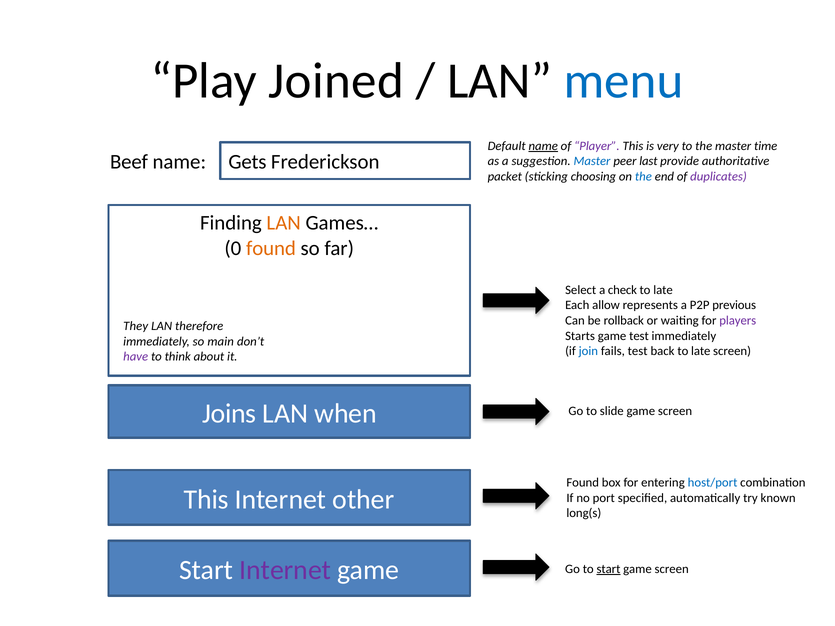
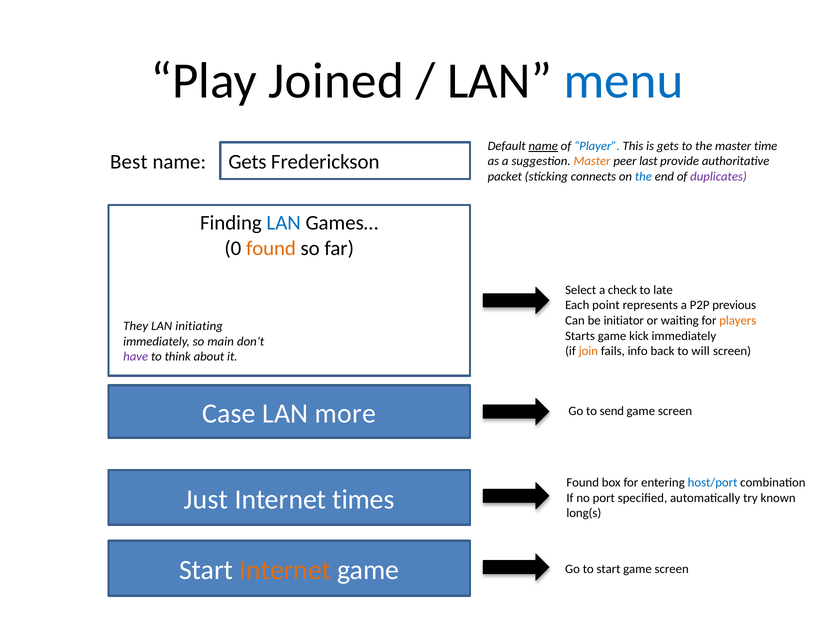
Player colour: purple -> blue
is very: very -> gets
Beef: Beef -> Best
Master at (592, 161) colour: blue -> orange
choosing: choosing -> connects
LAN at (284, 223) colour: orange -> blue
allow: allow -> point
rollback: rollback -> initiator
players colour: purple -> orange
therefore: therefore -> initiating
game test: test -> kick
join colour: blue -> orange
fails test: test -> info
back to late: late -> will
Joins: Joins -> Case
when: when -> more
slide: slide -> send
This at (206, 500): This -> Just
other: other -> times
Internet at (285, 570) colour: purple -> orange
start at (608, 569) underline: present -> none
